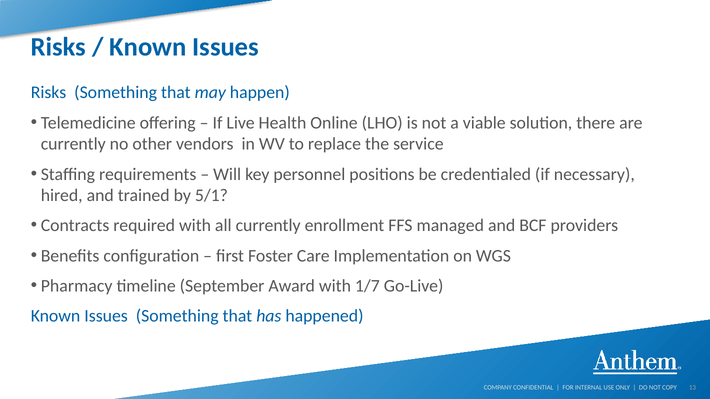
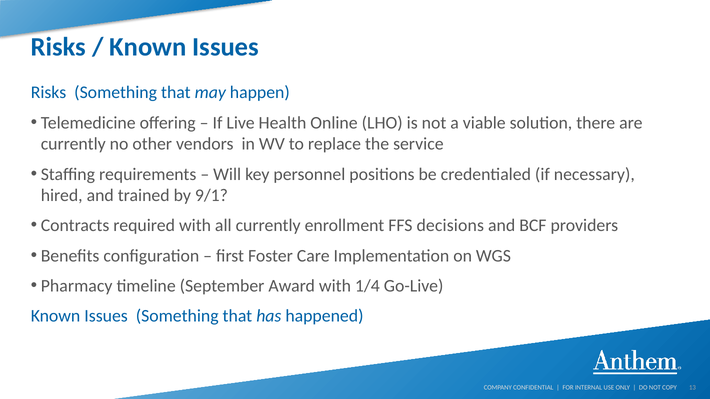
5/1: 5/1 -> 9/1
managed: managed -> decisions
1/7: 1/7 -> 1/4
